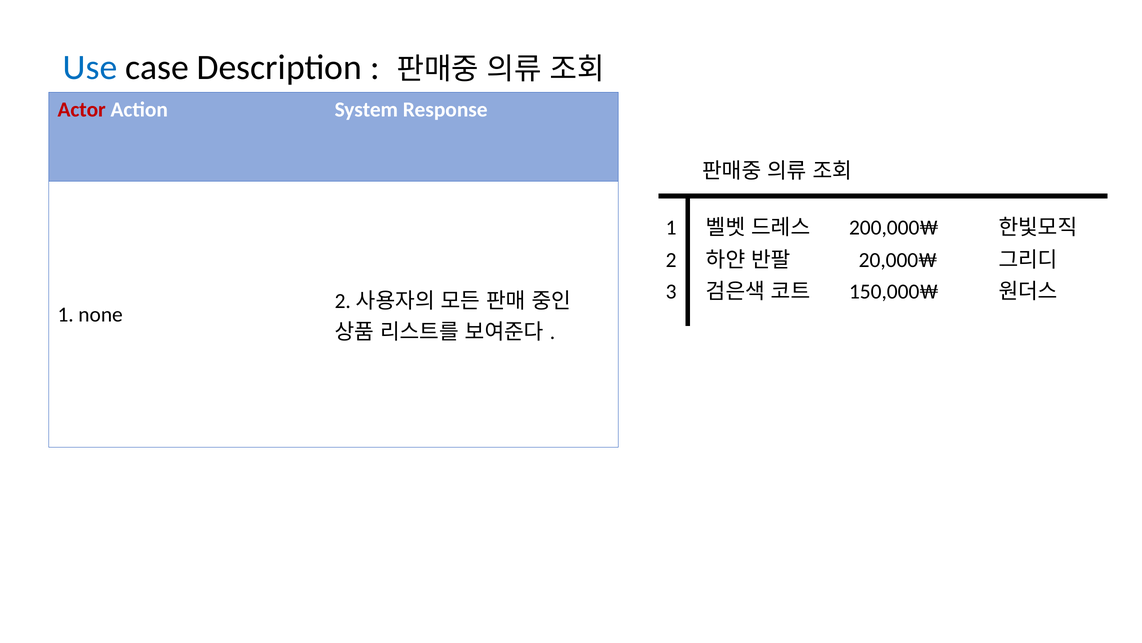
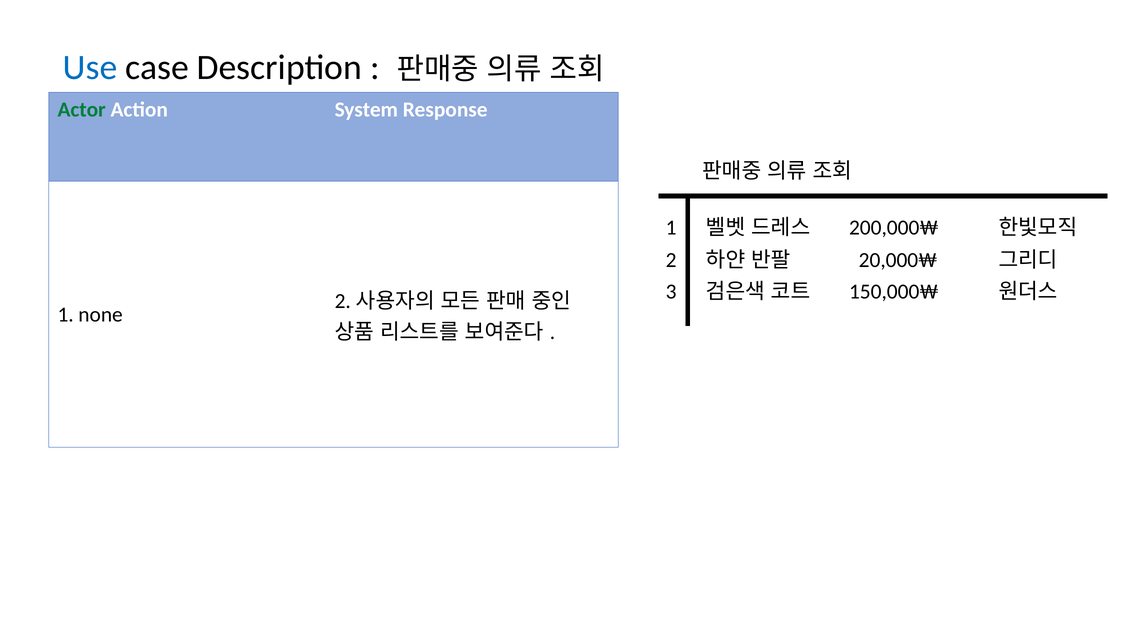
Actor colour: red -> green
